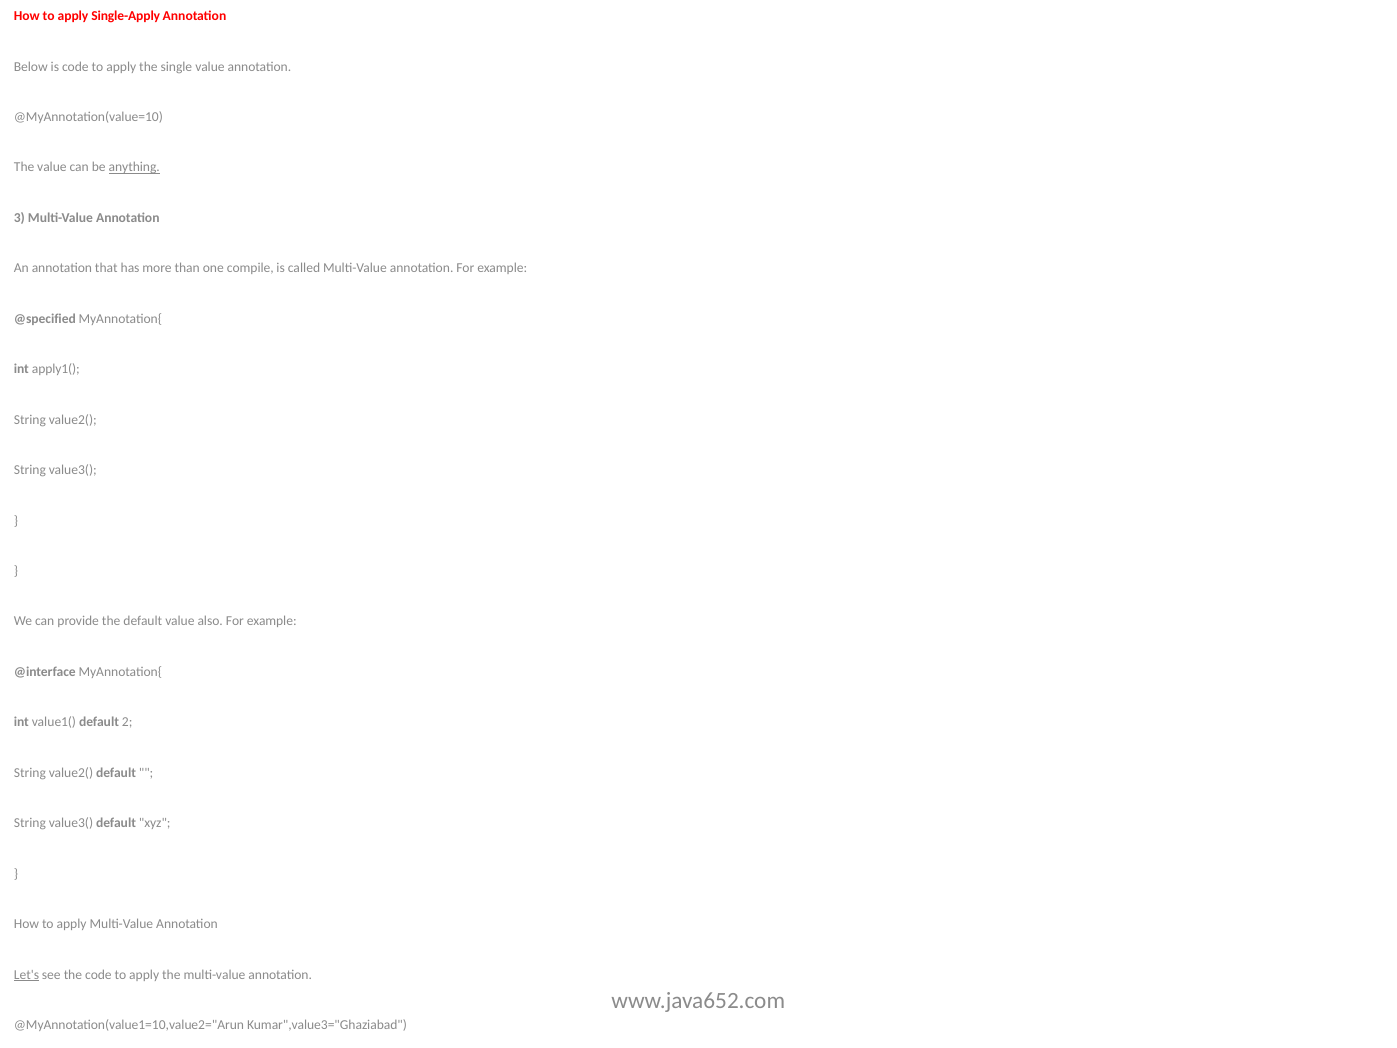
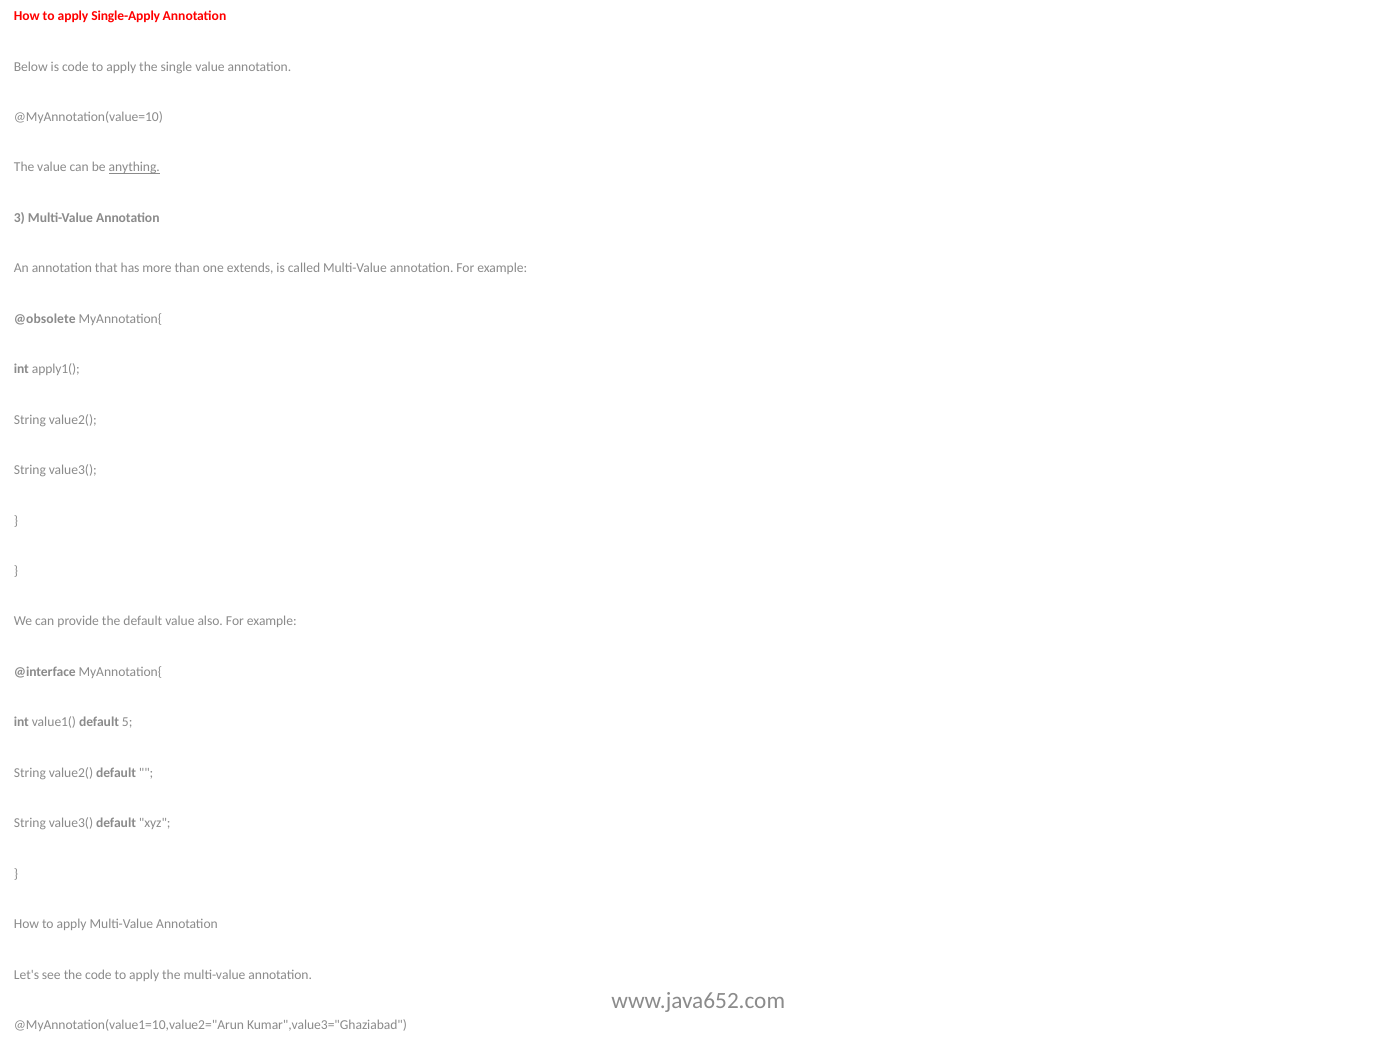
compile: compile -> extends
@specified: @specified -> @obsolete
2: 2 -> 5
Let's underline: present -> none
